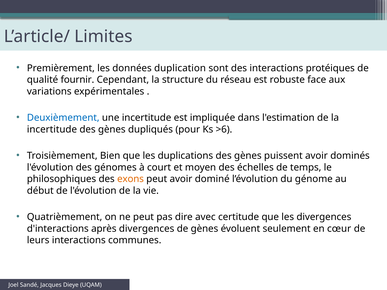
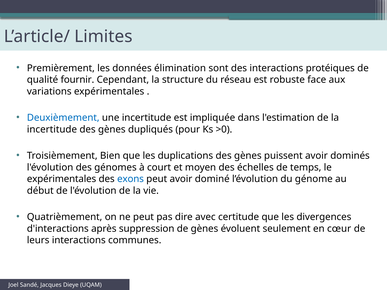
duplication: duplication -> élimination
>6: >6 -> >0
philosophiques at (62, 179): philosophiques -> expérimentales
exons colour: orange -> blue
après divergences: divergences -> suppression
